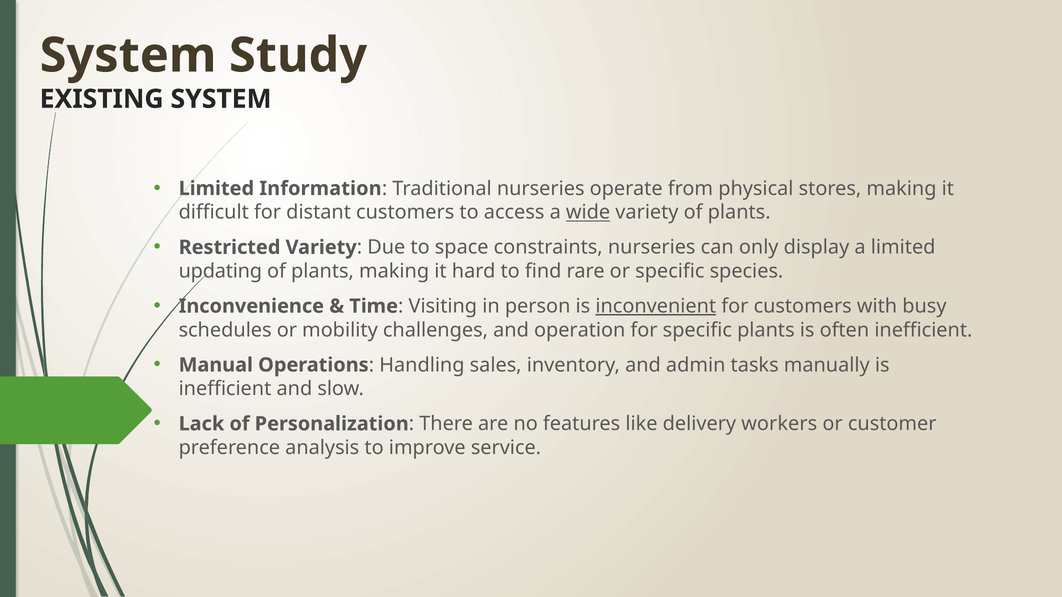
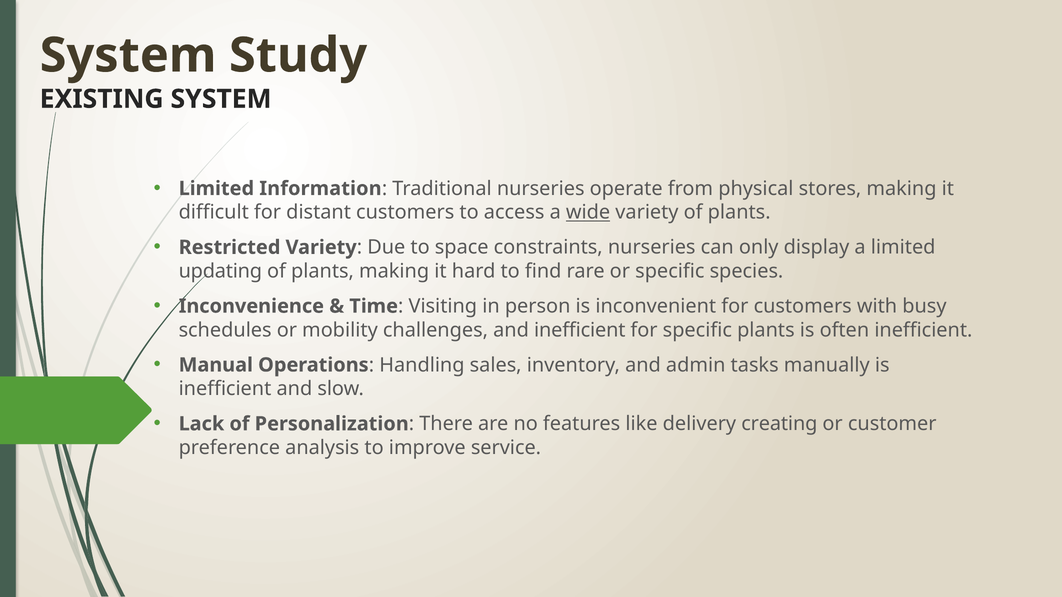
inconvenient underline: present -> none
and operation: operation -> inefficient
workers: workers -> creating
